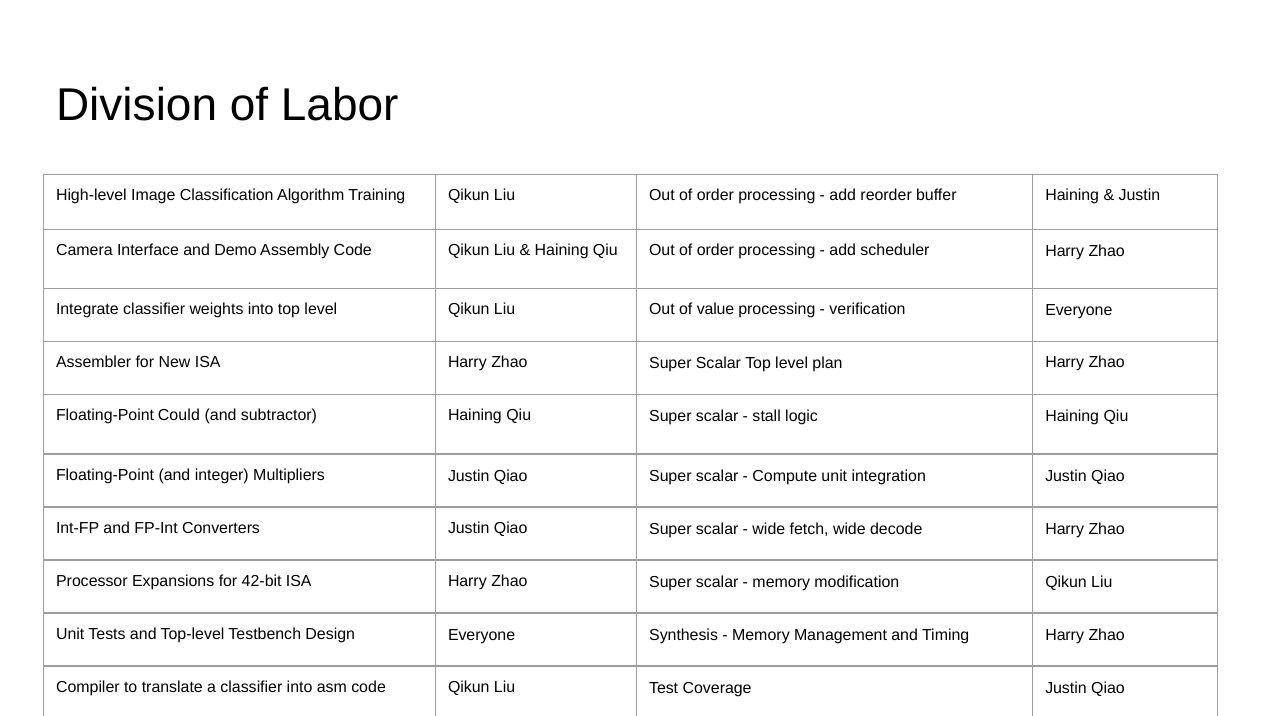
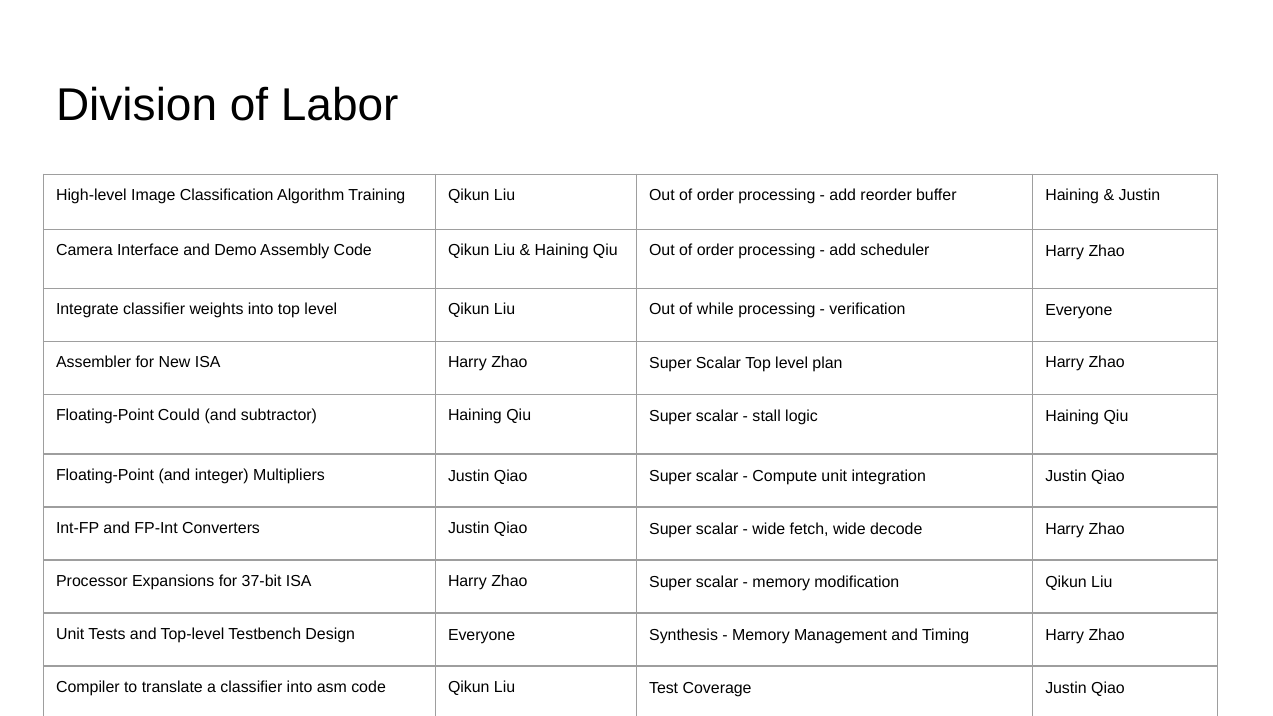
value: value -> while
42-bit: 42-bit -> 37-bit
